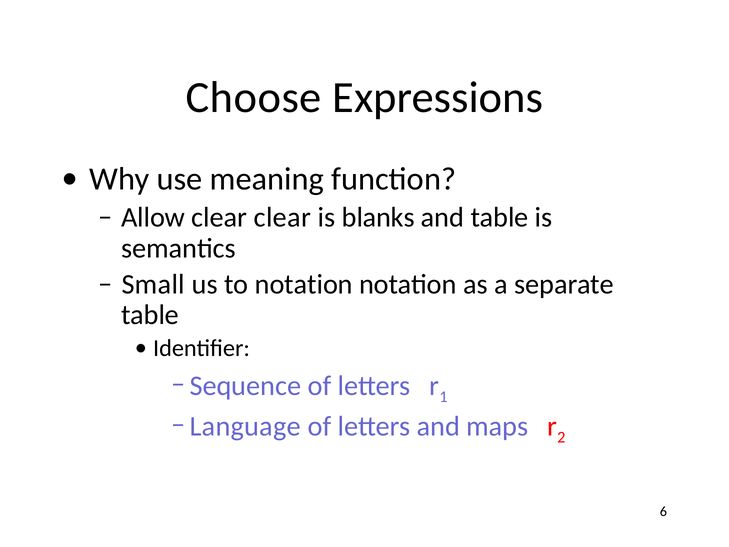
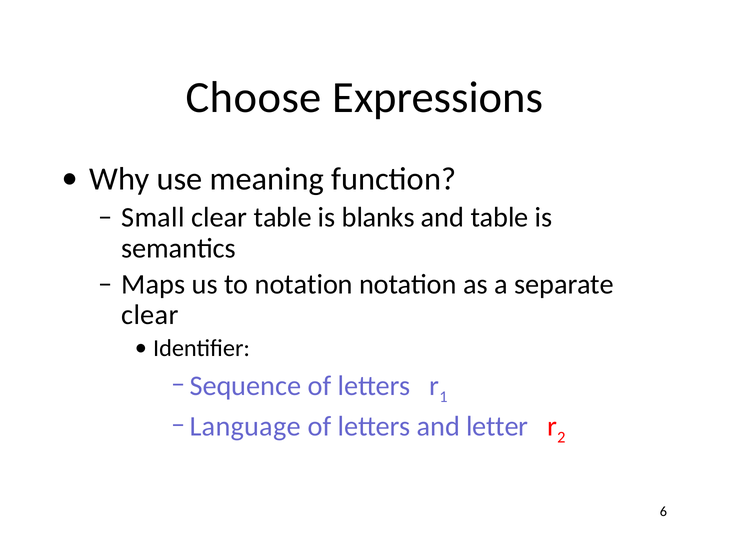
Allow: Allow -> Small
clear clear: clear -> table
Small: Small -> Maps
table at (150, 315): table -> clear
maps: maps -> letter
